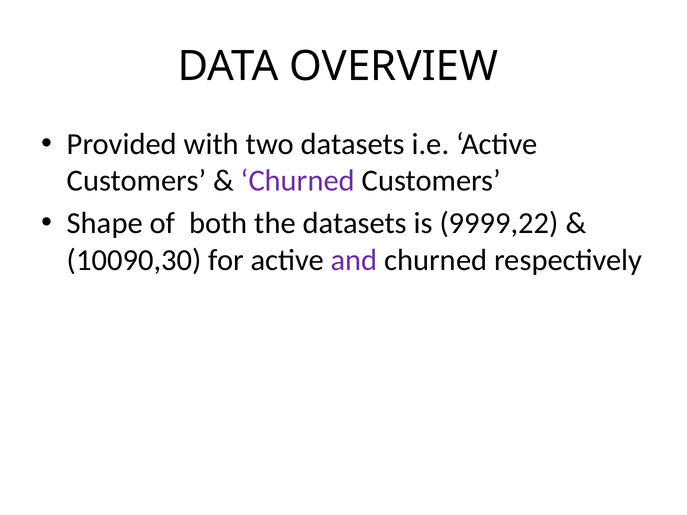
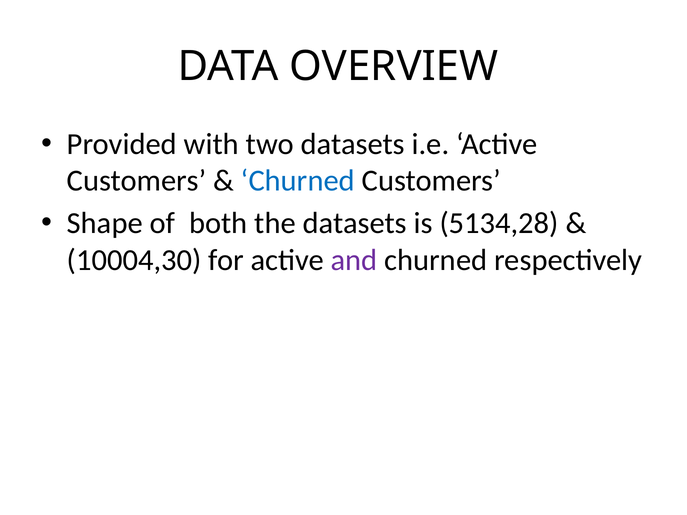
Churned at (298, 181) colour: purple -> blue
9999,22: 9999,22 -> 5134,28
10090,30: 10090,30 -> 10004,30
